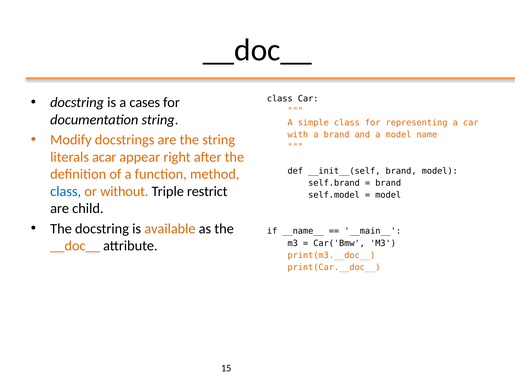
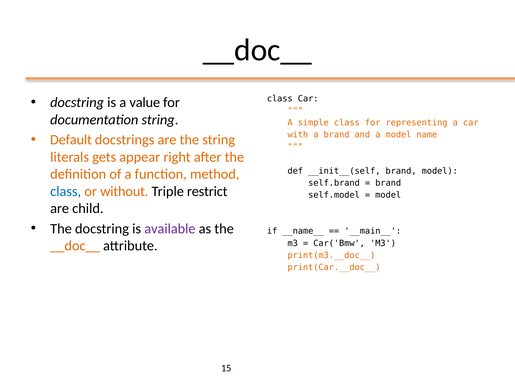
cases: cases -> value
Modify: Modify -> Default
acar: acar -> gets
available colour: orange -> purple
